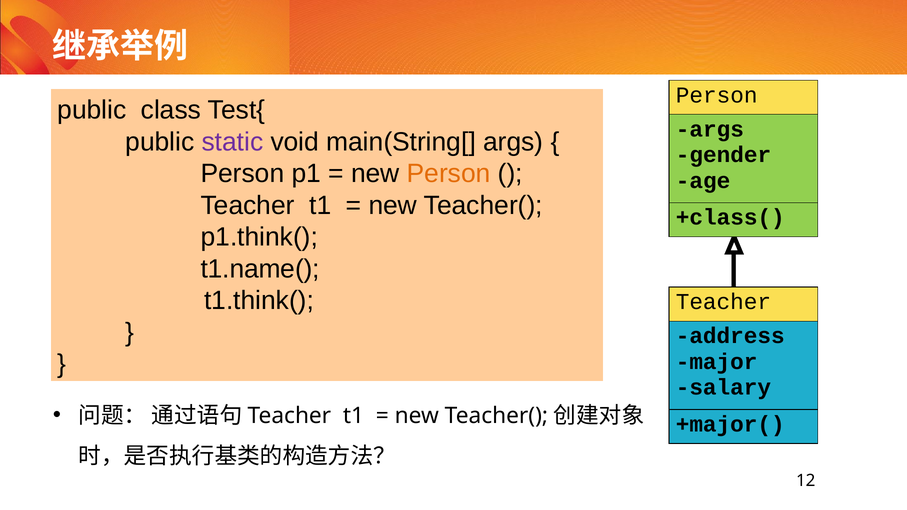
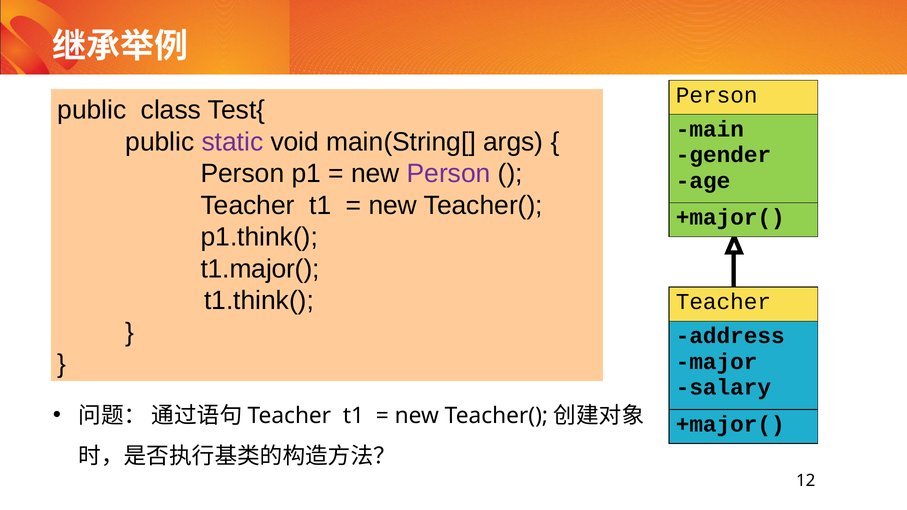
args at (710, 129): args -> main
Person at (449, 174) colour: orange -> purple
+class( at (730, 218): +class( -> +major(
t1.name(: t1.name( -> t1.major(
